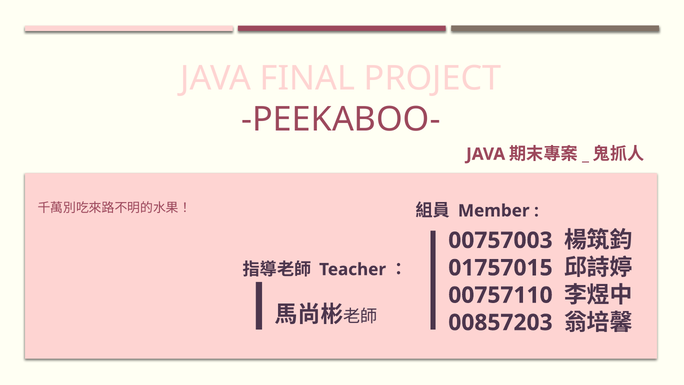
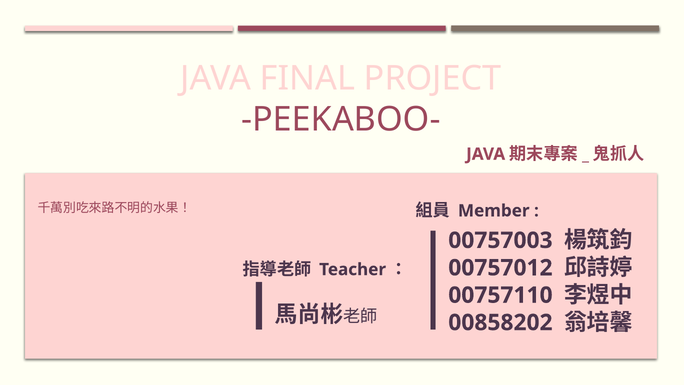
01757015: 01757015 -> 00757012
00857203: 00857203 -> 00858202
